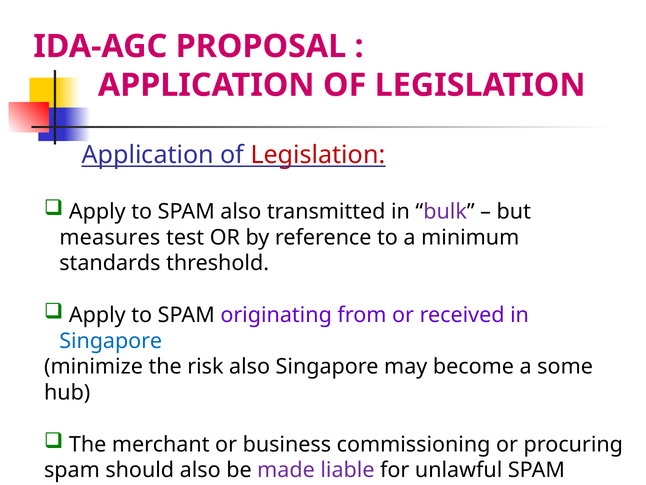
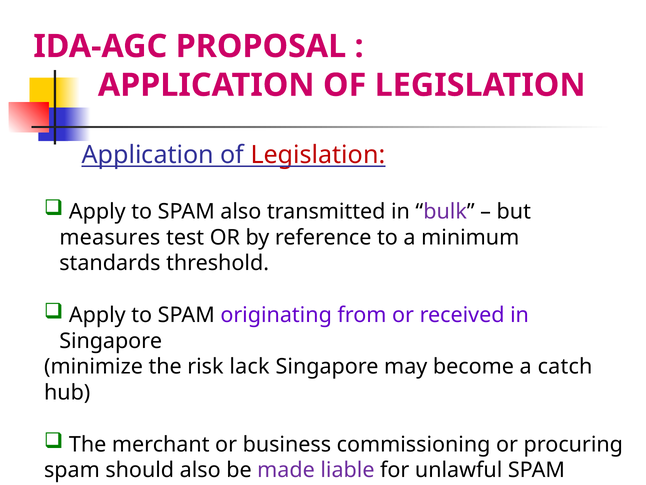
Singapore at (111, 341) colour: blue -> black
risk also: also -> lack
some: some -> catch
